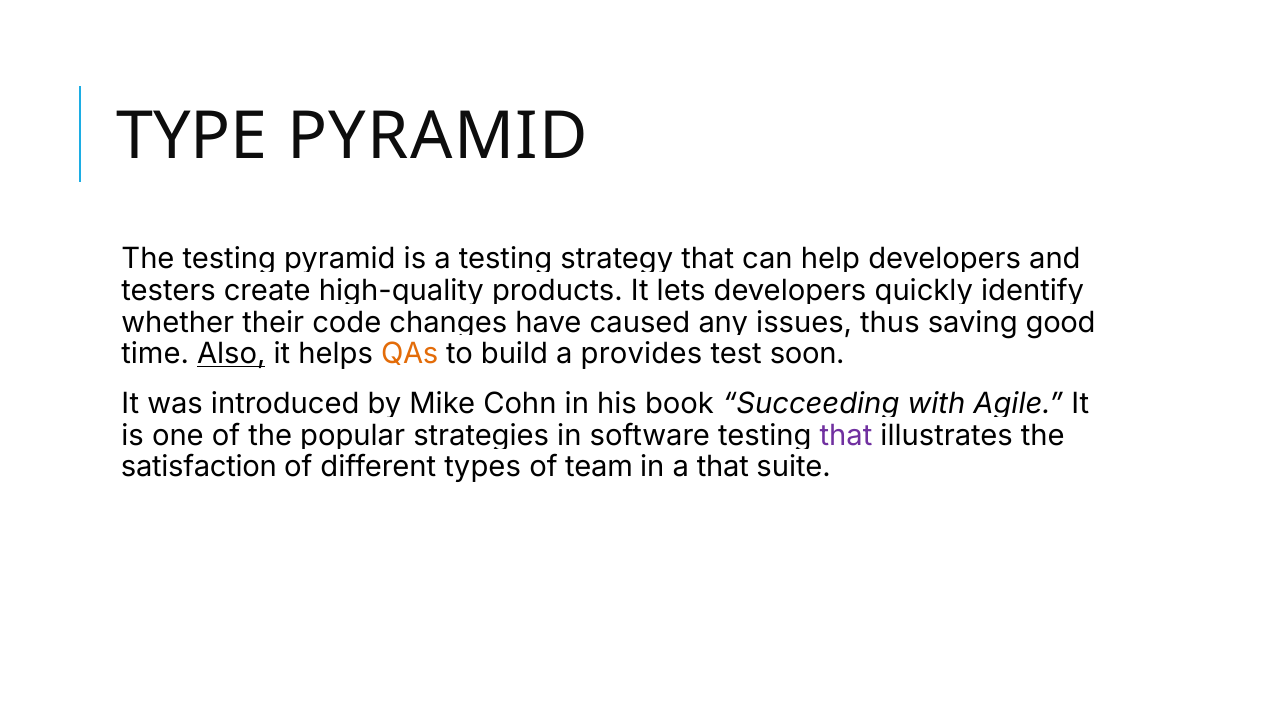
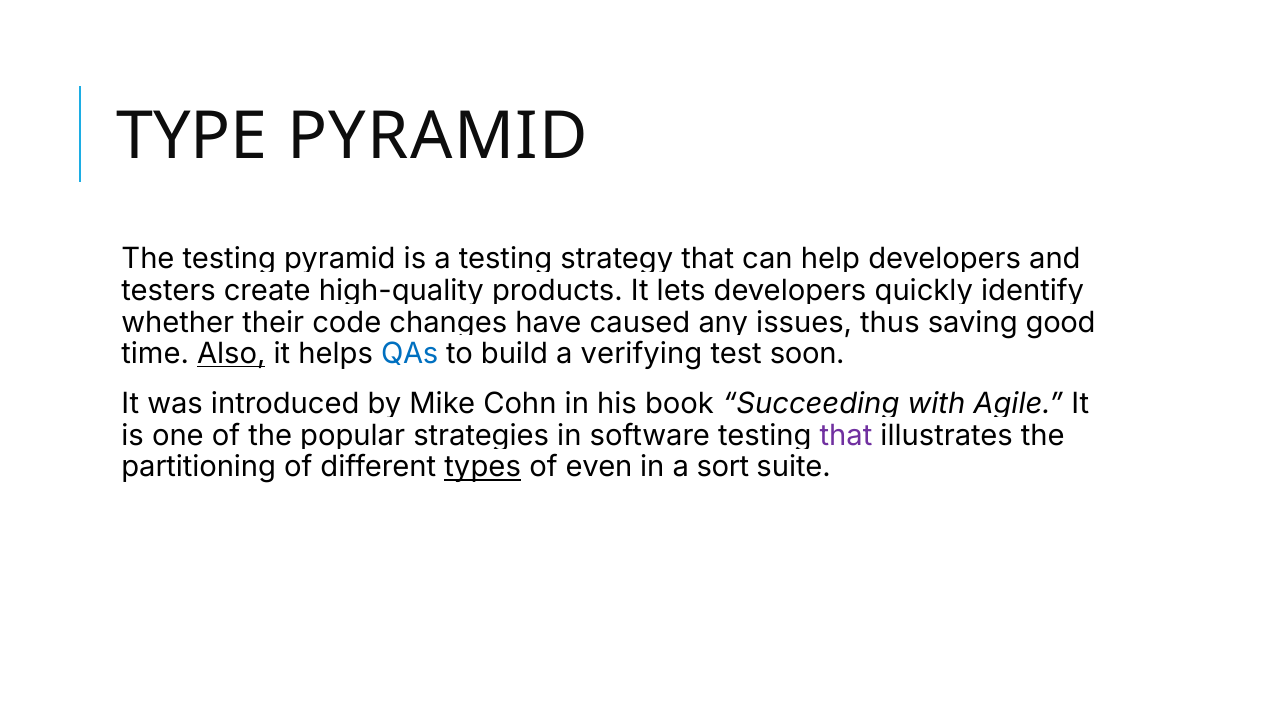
QAs colour: orange -> blue
provides: provides -> verifying
satisfaction: satisfaction -> partitioning
types underline: none -> present
team: team -> even
a that: that -> sort
